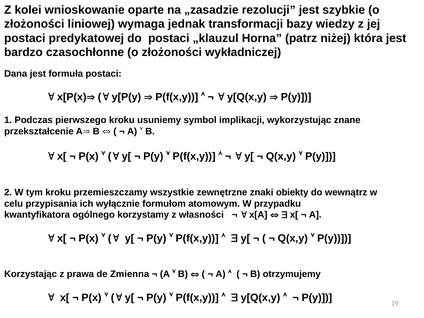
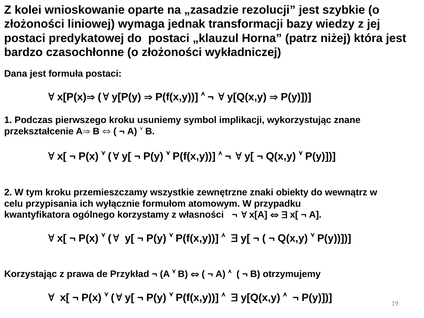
Zmienna: Zmienna -> Przykład
